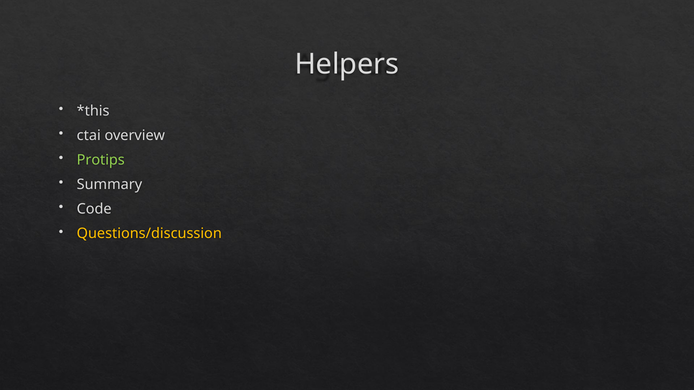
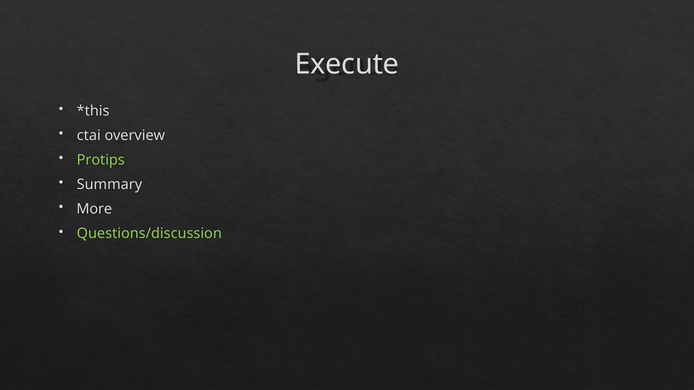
Helpers: Helpers -> Execute
Code: Code -> More
Questions/discussion colour: yellow -> light green
